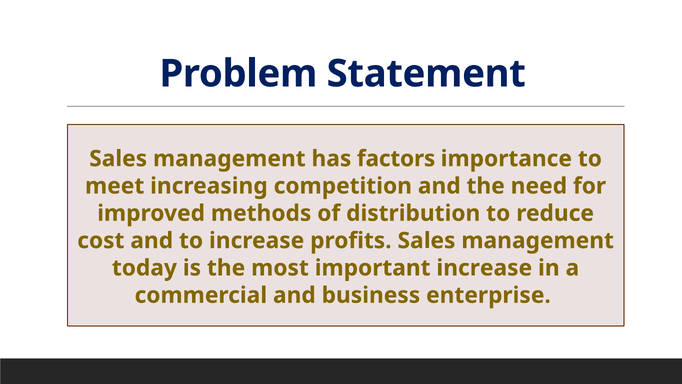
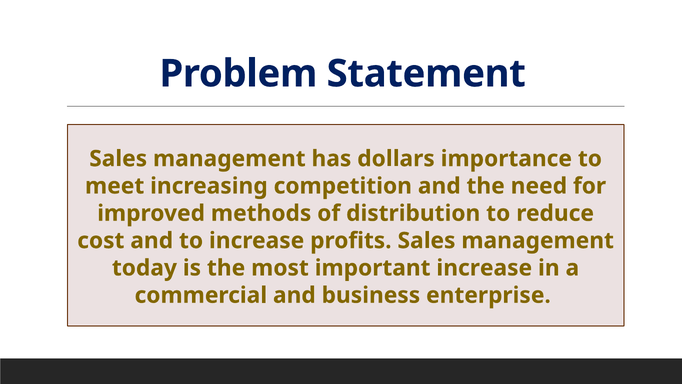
factors: factors -> dollars
